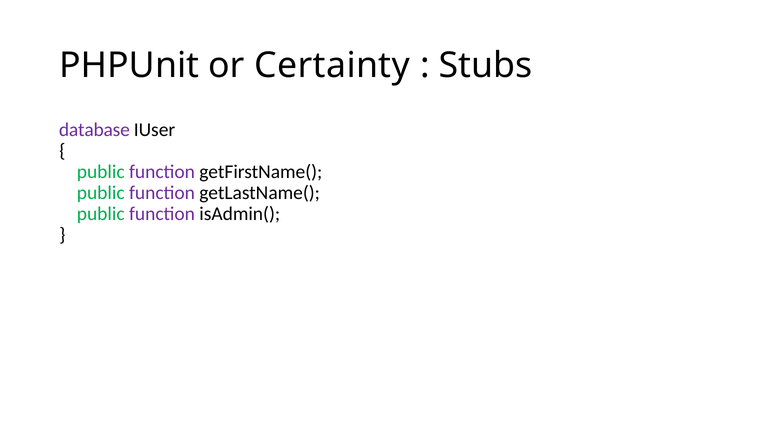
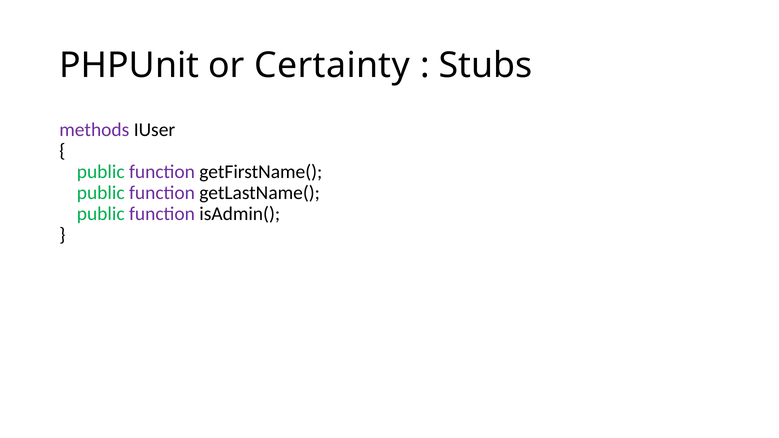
database: database -> methods
